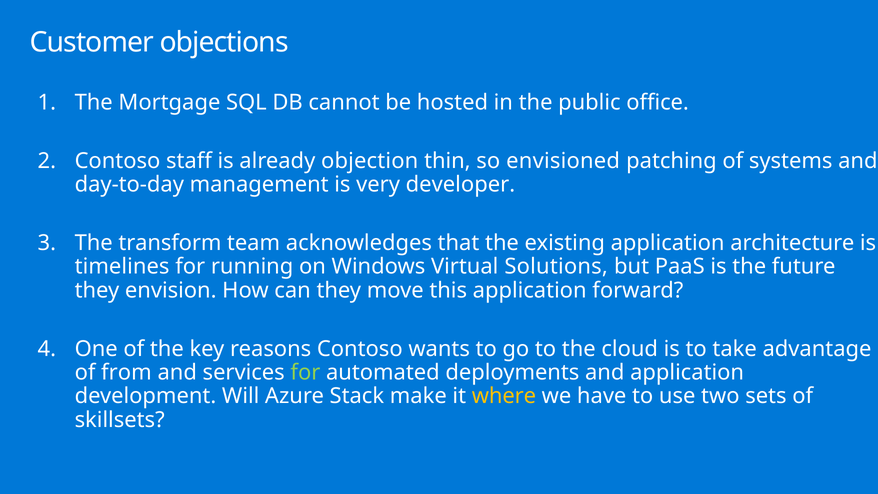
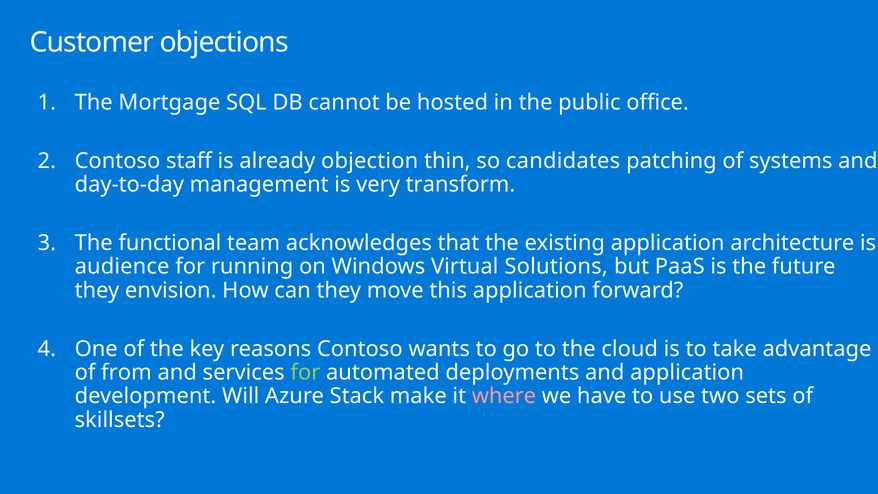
envisioned: envisioned -> candidates
developer: developer -> transform
transform: transform -> functional
timelines: timelines -> audience
where colour: yellow -> pink
